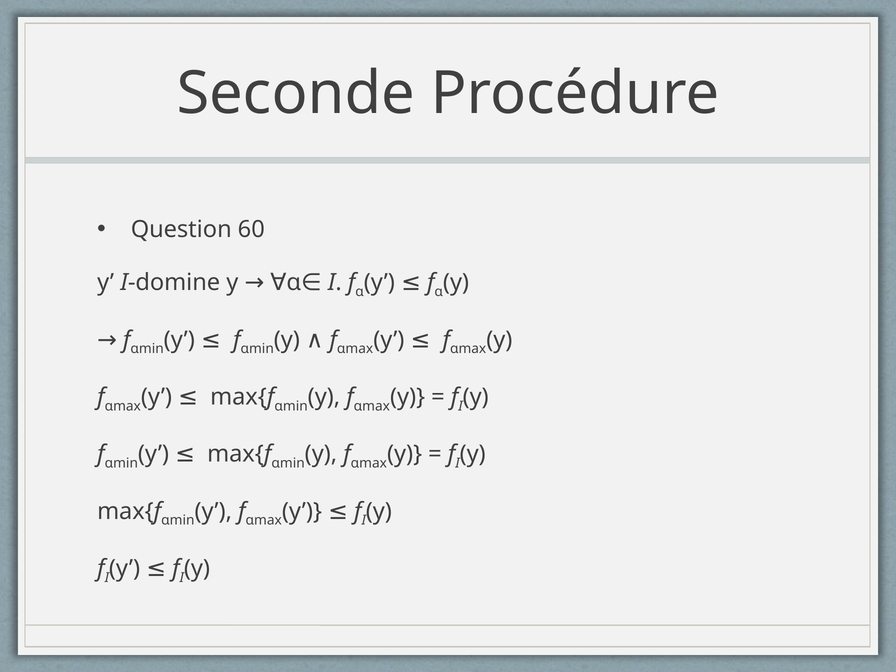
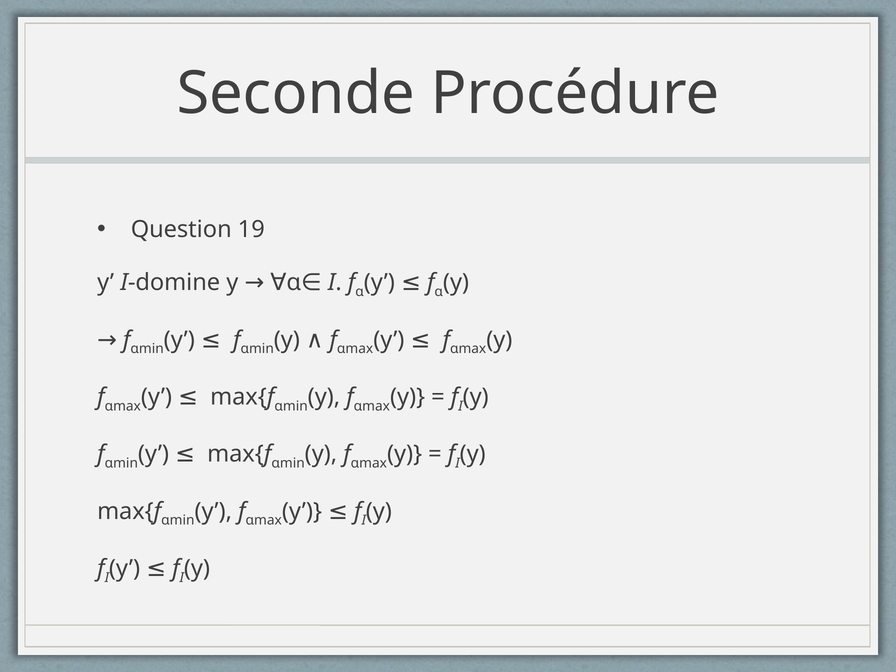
60: 60 -> 19
